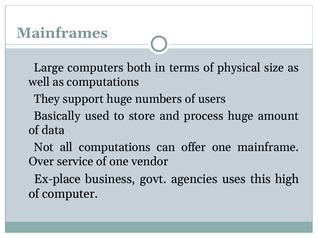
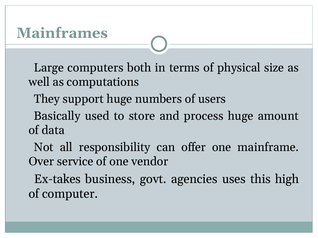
all computations: computations -> responsibility
Ex-place: Ex-place -> Ex-takes
